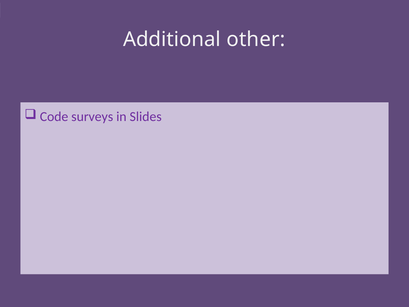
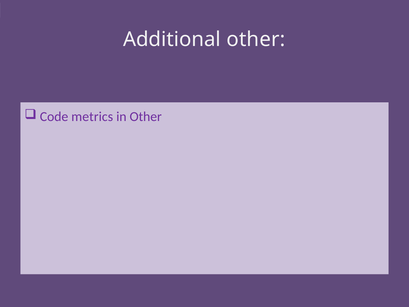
surveys: surveys -> metrics
in Slides: Slides -> Other
